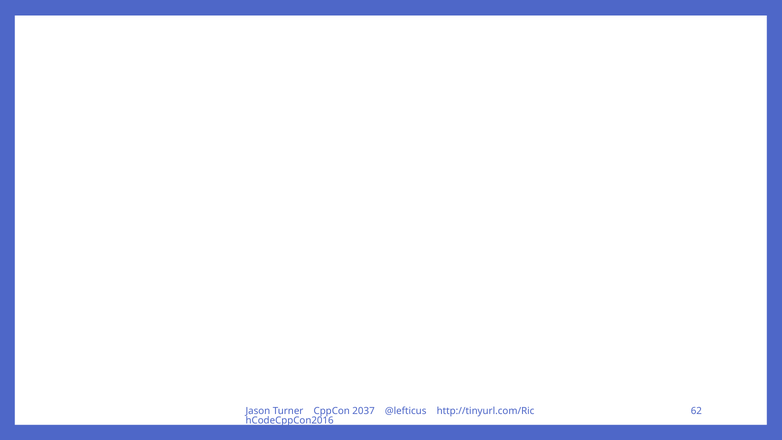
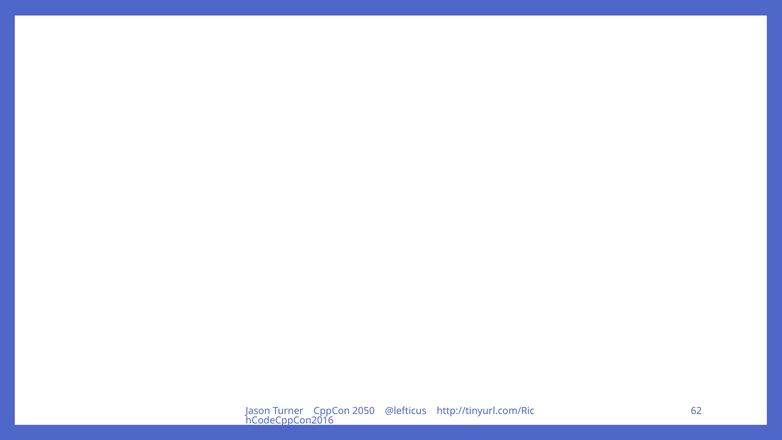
2037: 2037 -> 2050
